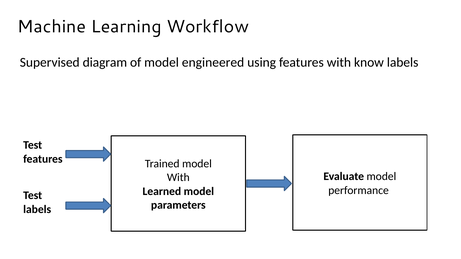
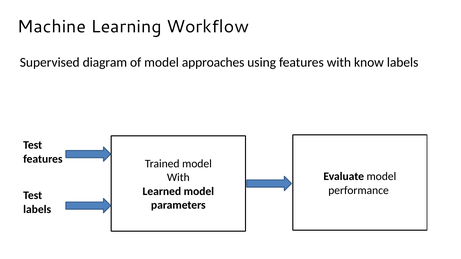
engineered: engineered -> approaches
